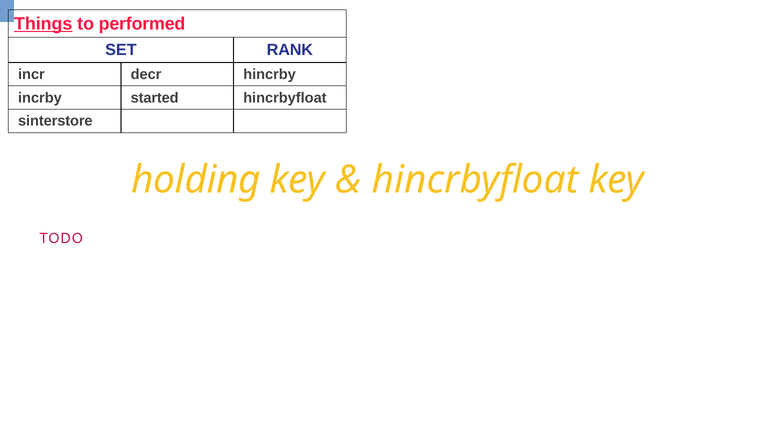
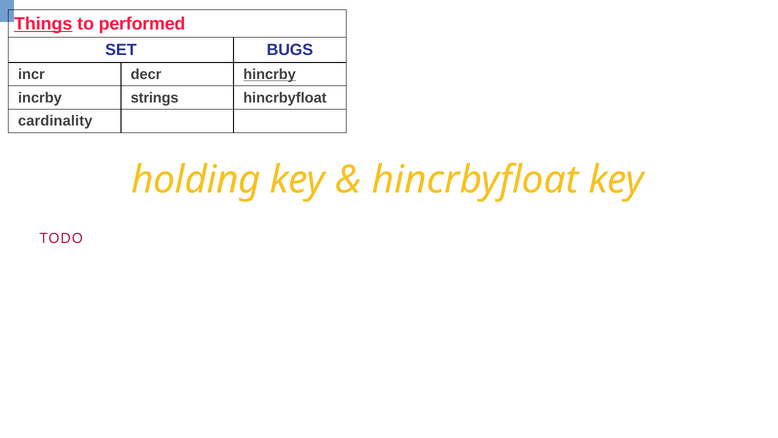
RANK: RANK -> BUGS
hincrby underline: none -> present
started: started -> strings
sinterstore: sinterstore -> cardinality
